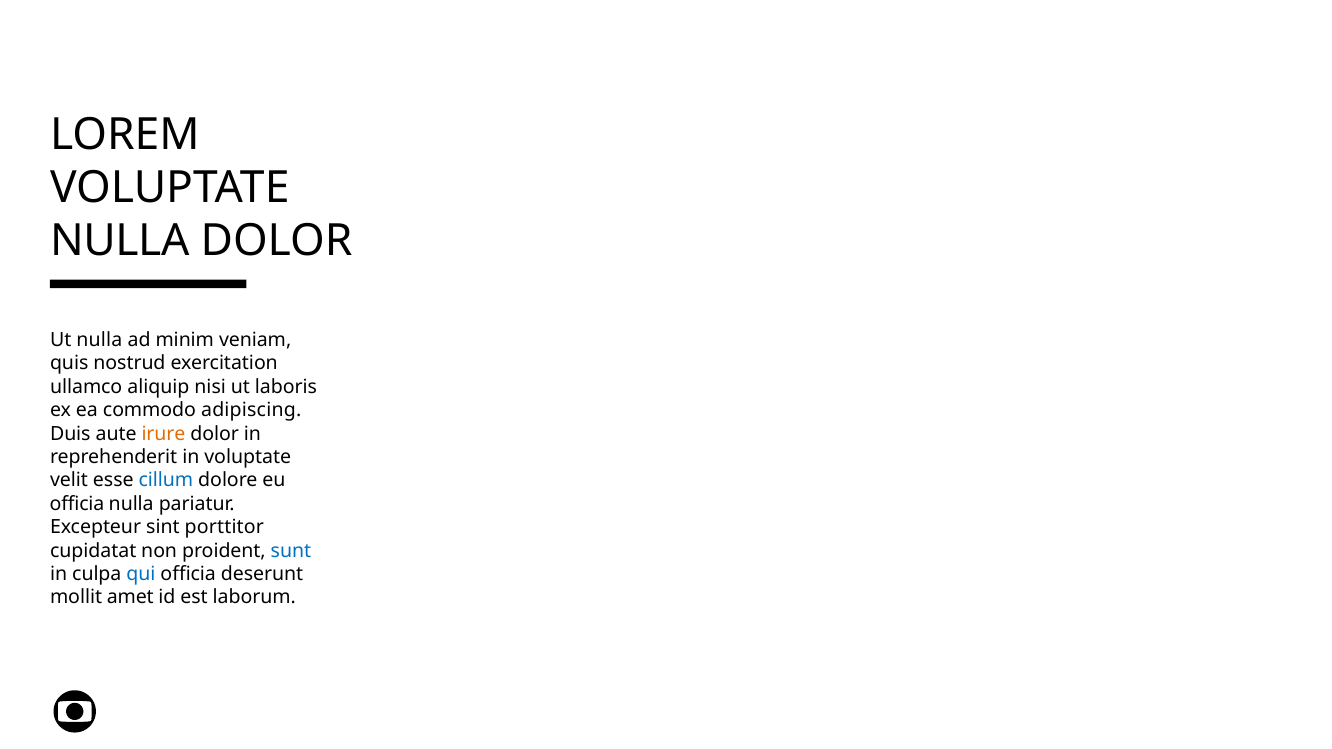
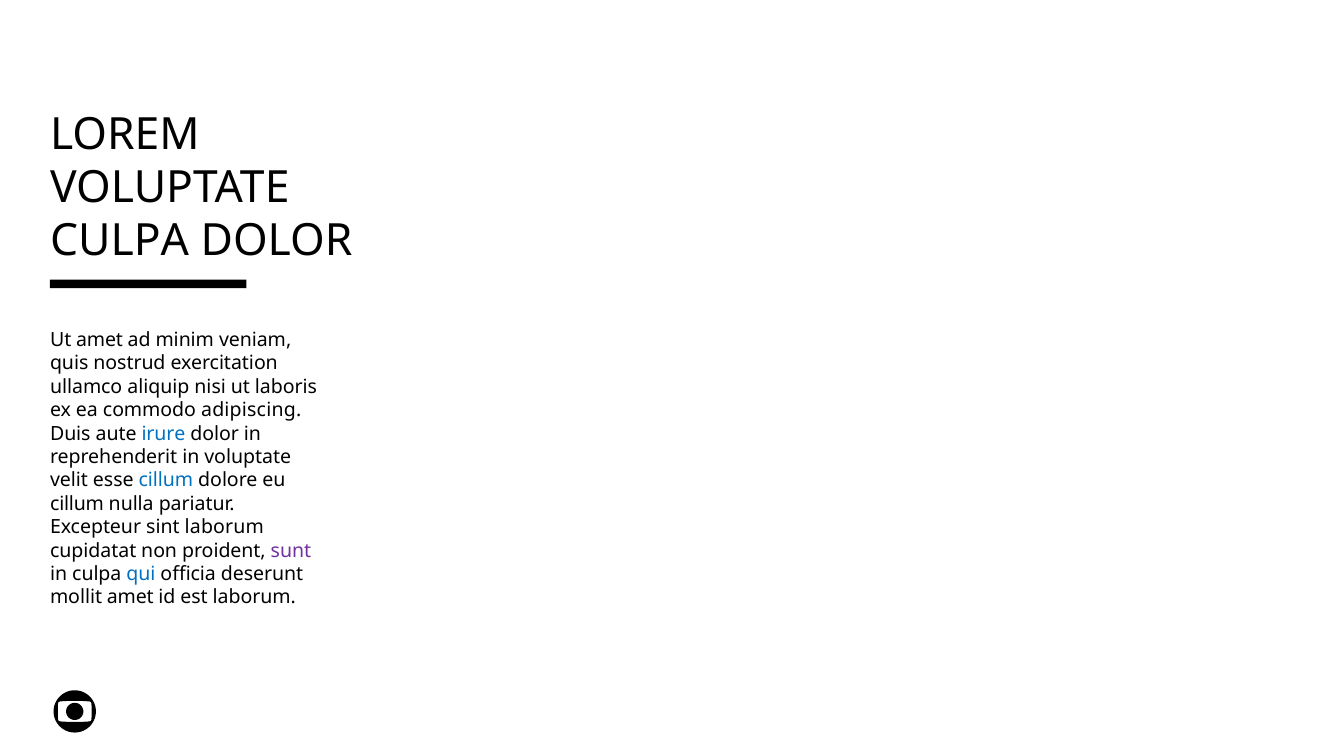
NULLA at (120, 241): NULLA -> CULPA
Ut nulla: nulla -> amet
irure colour: orange -> blue
officia at (77, 504): officia -> cillum
sint porttitor: porttitor -> laborum
sunt colour: blue -> purple
